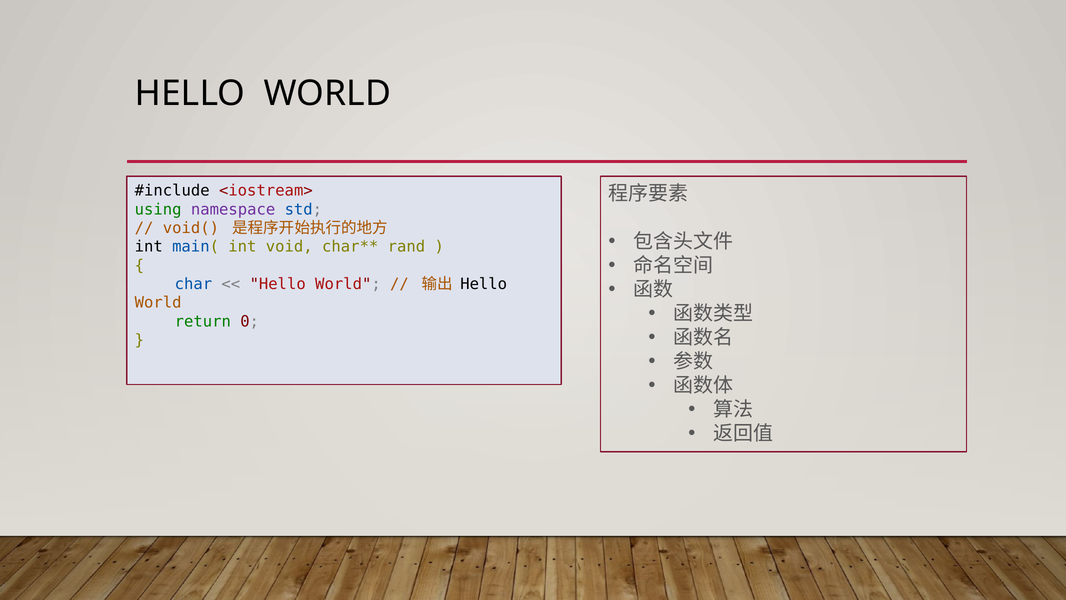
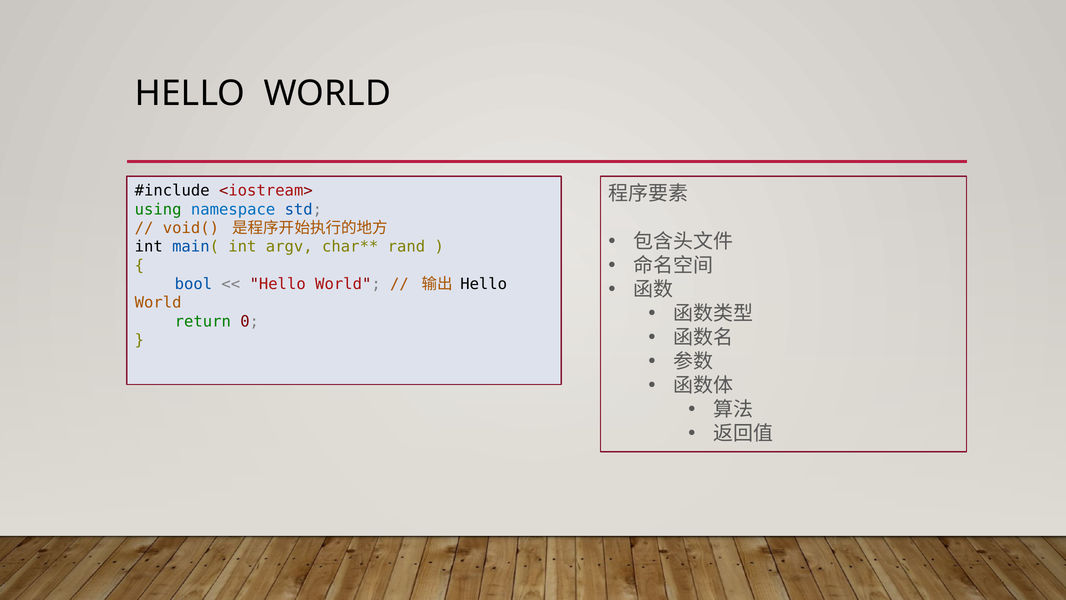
namespace colour: purple -> blue
void: void -> argv
char: char -> bool
